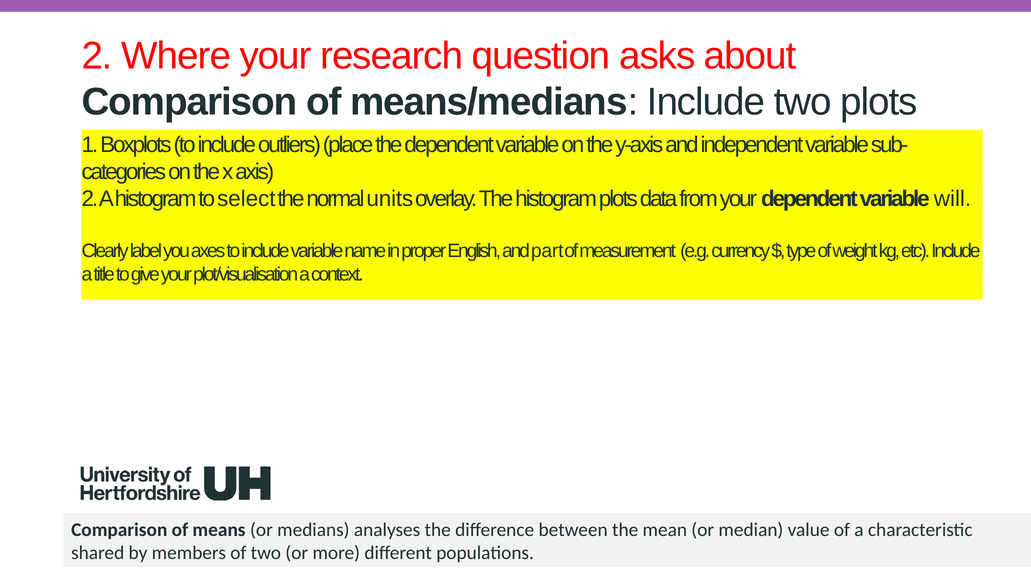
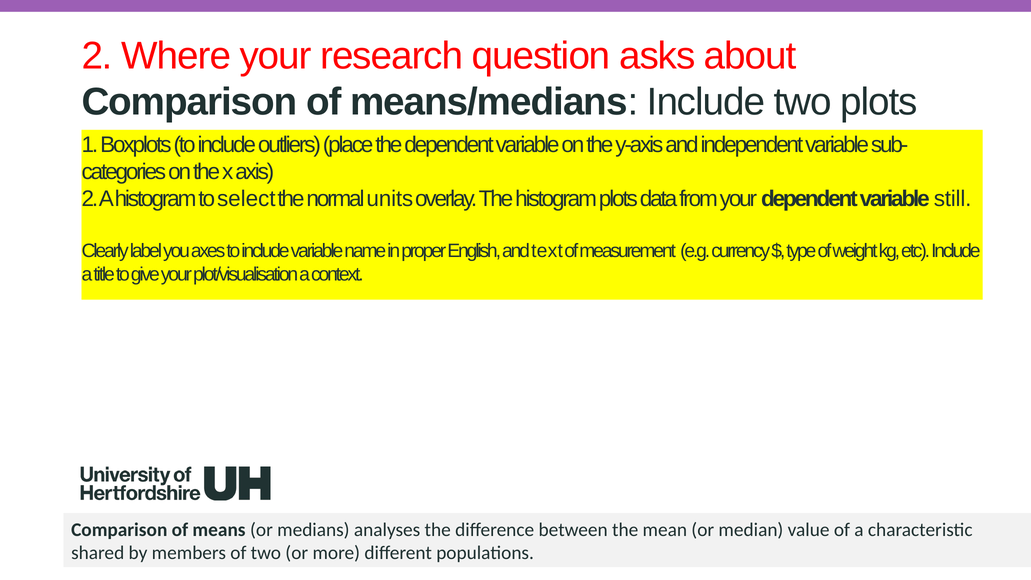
will: will -> still
part: part -> text
